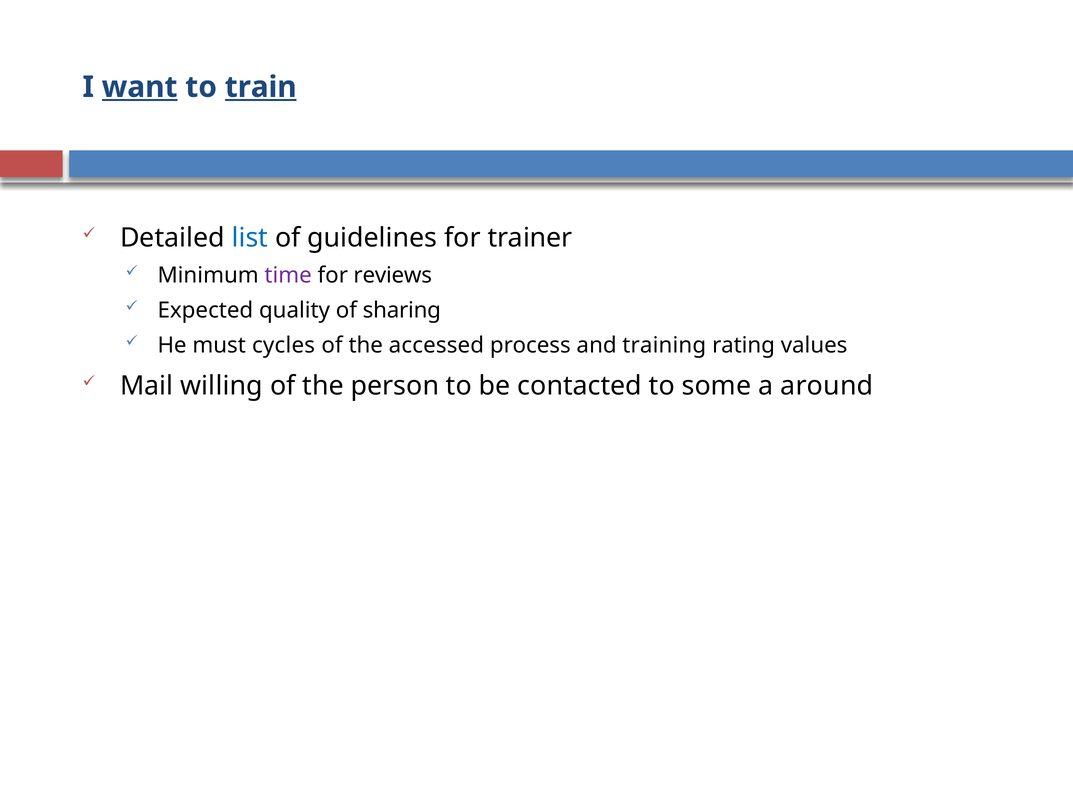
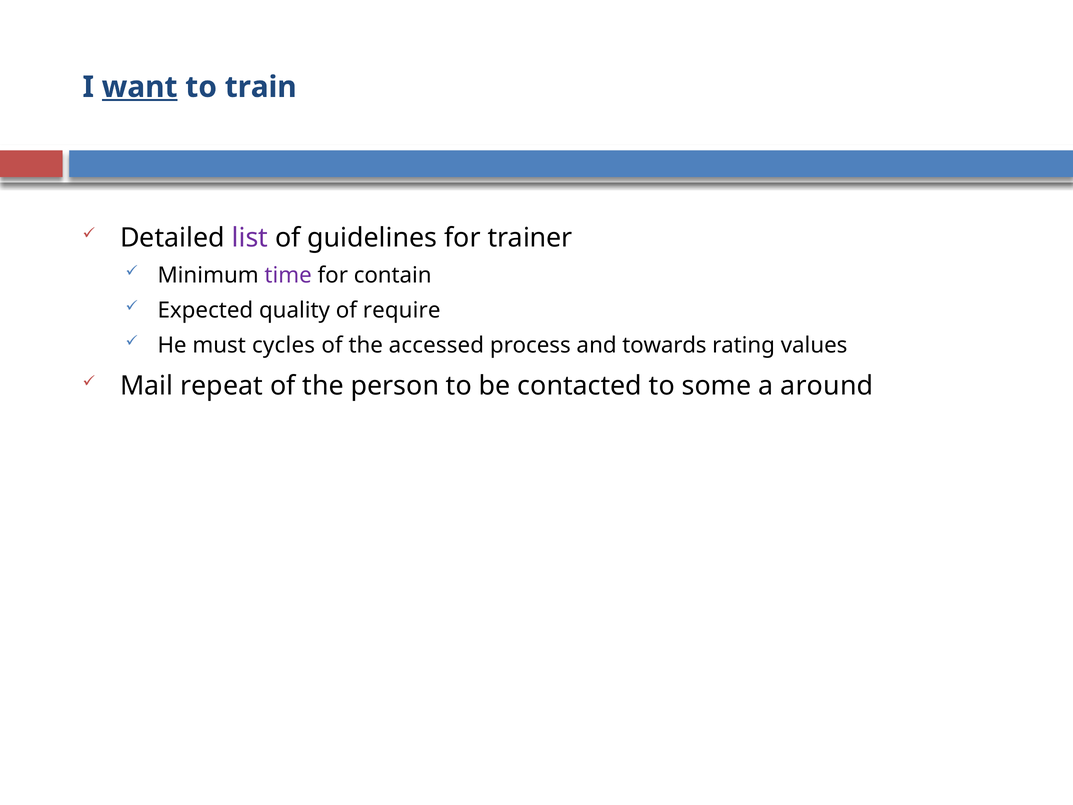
train underline: present -> none
list colour: blue -> purple
reviews: reviews -> contain
sharing: sharing -> require
training: training -> towards
willing: willing -> repeat
